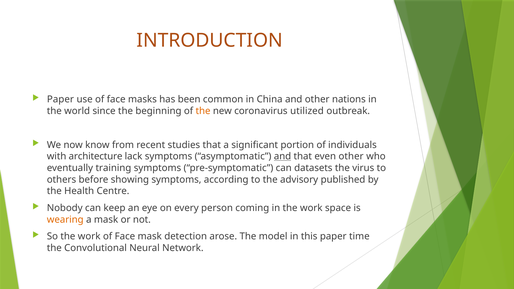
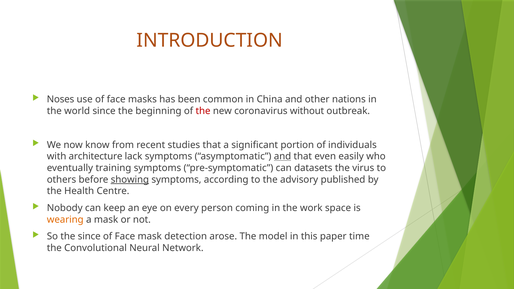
Paper at (60, 99): Paper -> Noses
the at (203, 111) colour: orange -> red
utilized: utilized -> without
even other: other -> easily
showing underline: none -> present
So the work: work -> since
